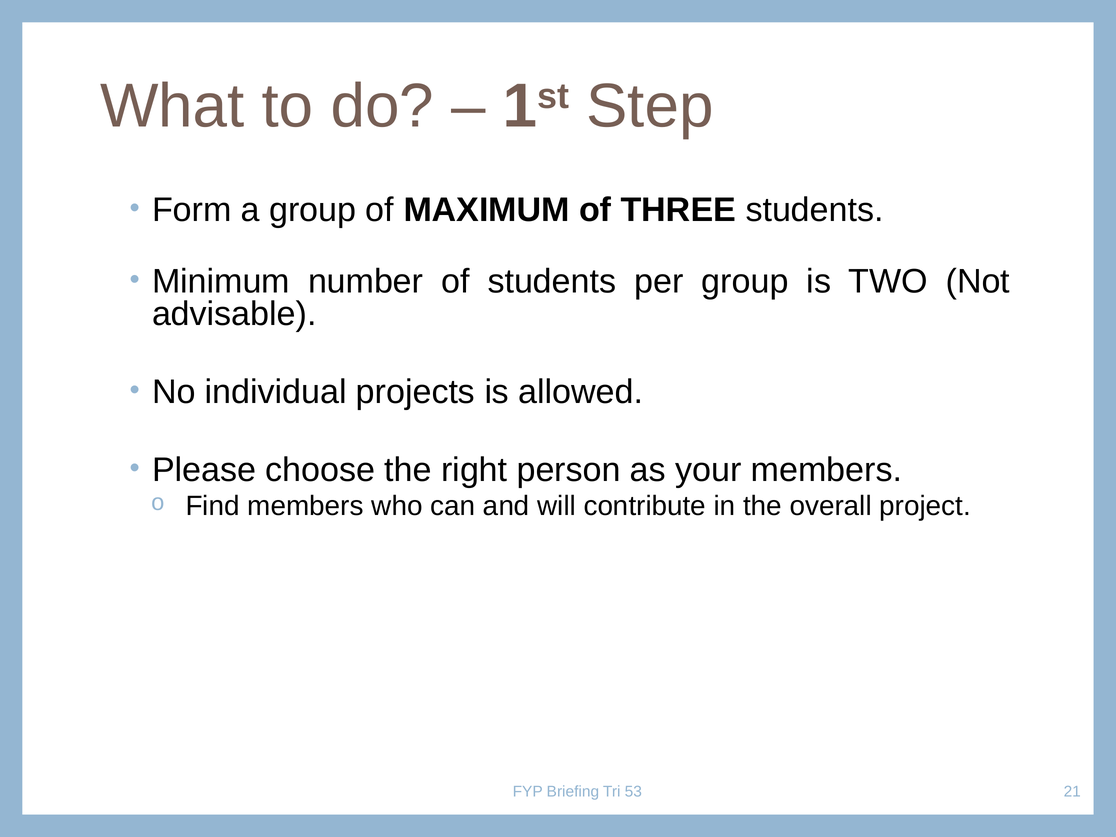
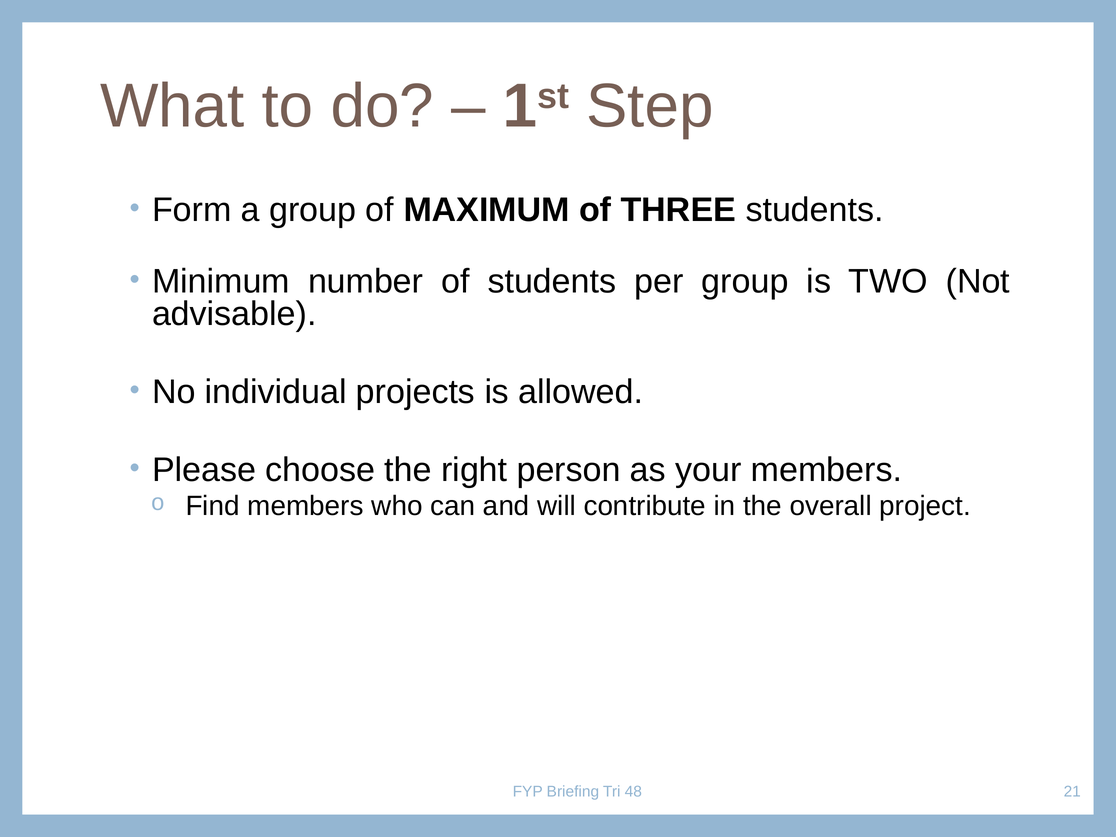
53: 53 -> 48
